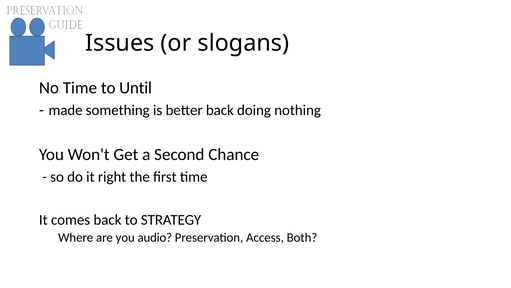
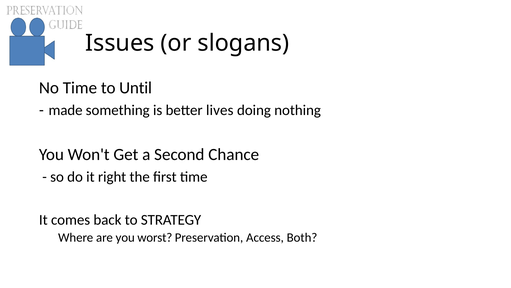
better back: back -> lives
audio: audio -> worst
